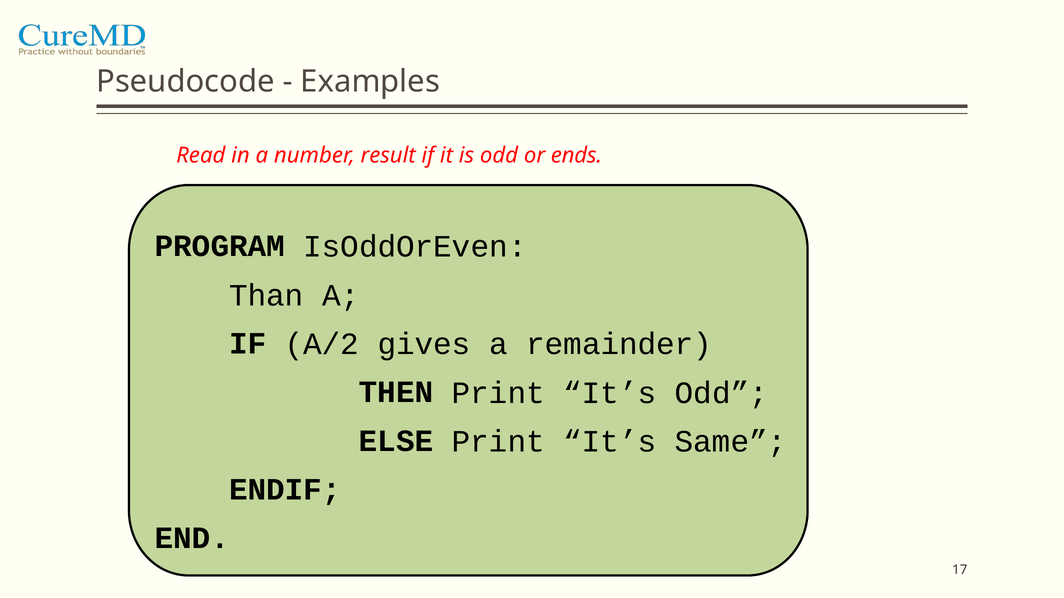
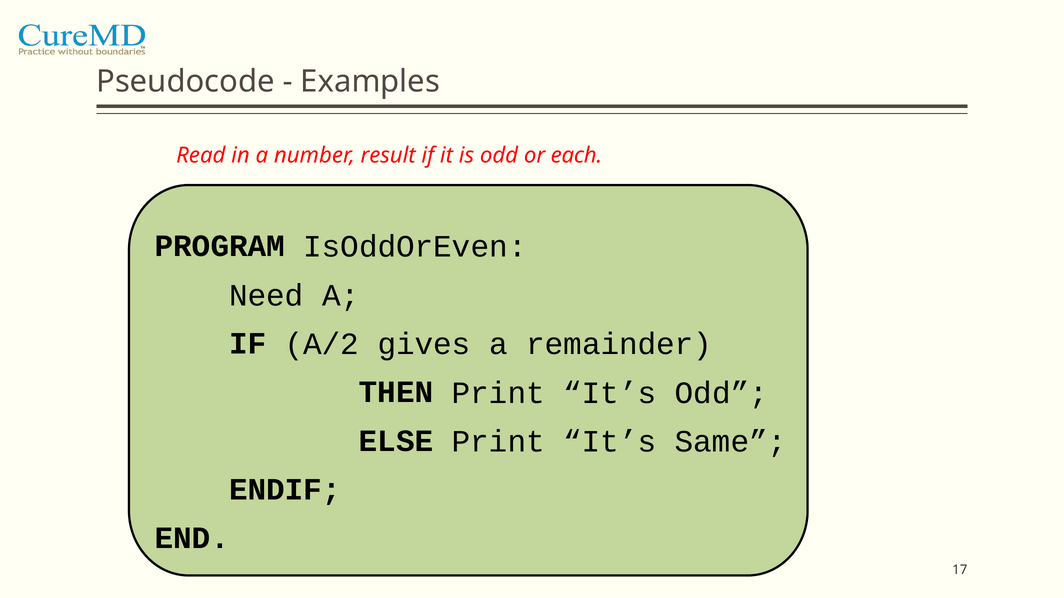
ends: ends -> each
Than: Than -> Need
